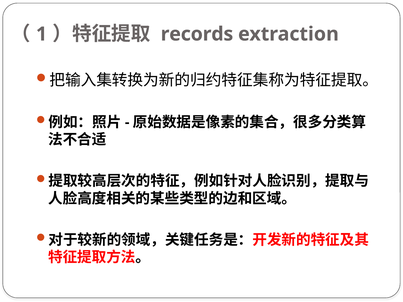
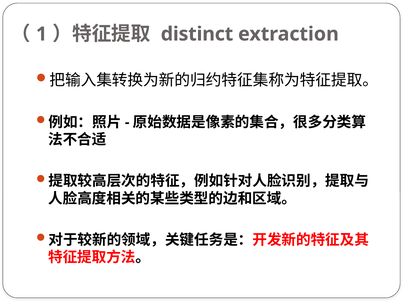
records: records -> distinct
